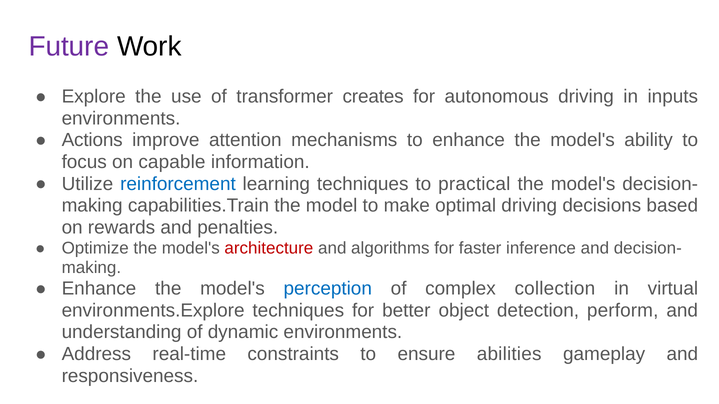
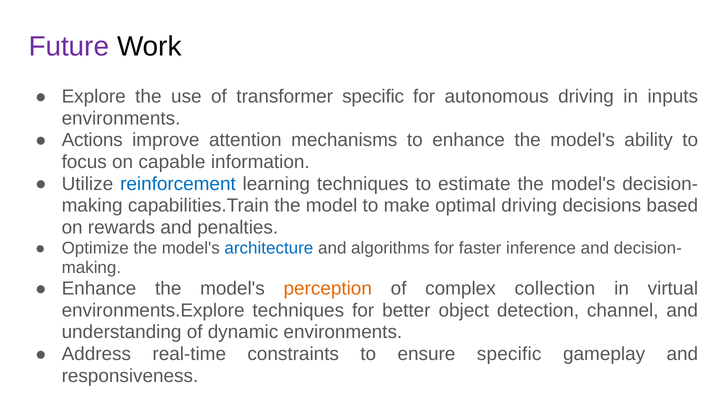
transformer creates: creates -> specific
practical: practical -> estimate
architecture colour: red -> blue
perception colour: blue -> orange
perform: perform -> channel
ensure abilities: abilities -> specific
